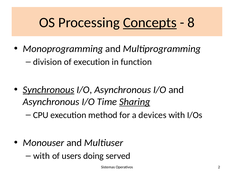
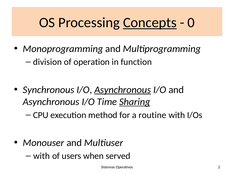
8: 8 -> 0
of execution: execution -> operation
Synchronous underline: present -> none
Asynchronous at (123, 90) underline: none -> present
devices: devices -> routine
doing: doing -> when
